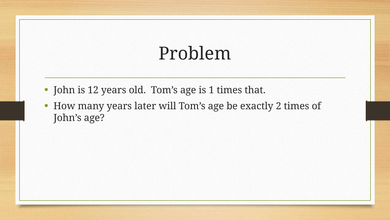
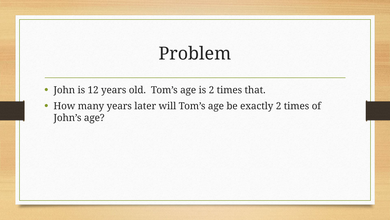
is 1: 1 -> 2
